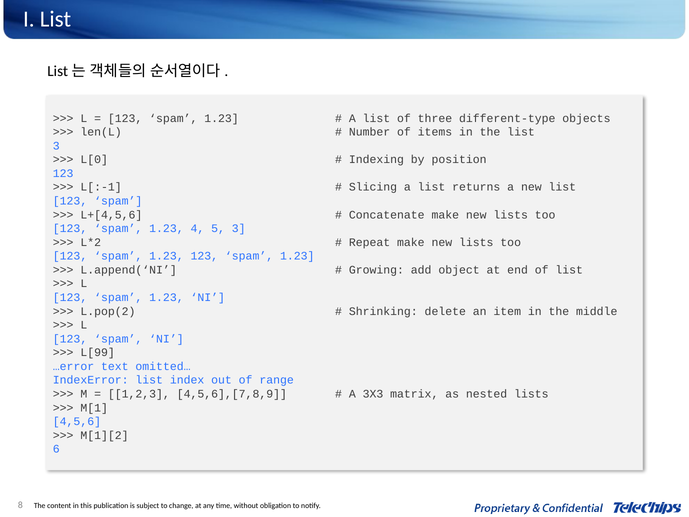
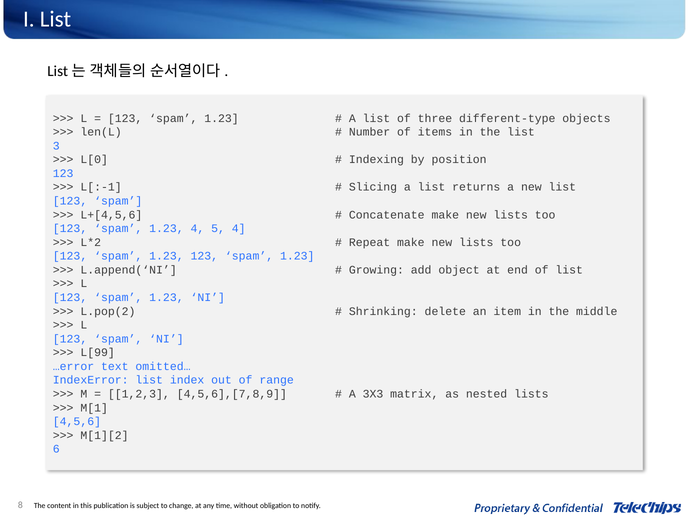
5 3: 3 -> 4
